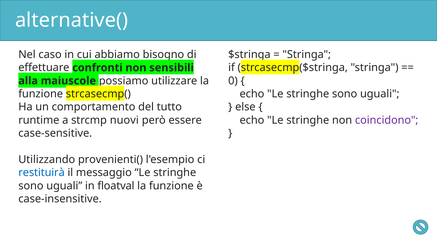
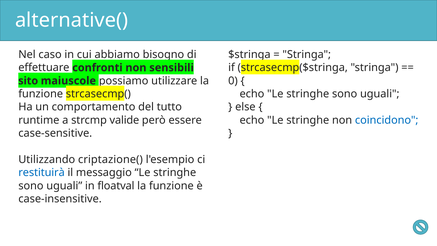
alla: alla -> sito
nuovi: nuovi -> valide
coincidono colour: purple -> blue
provenienti(: provenienti( -> criptazione(
